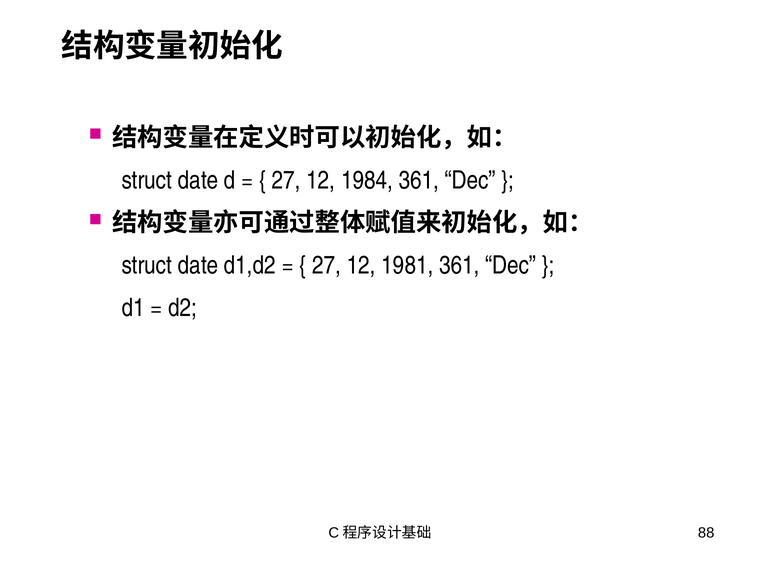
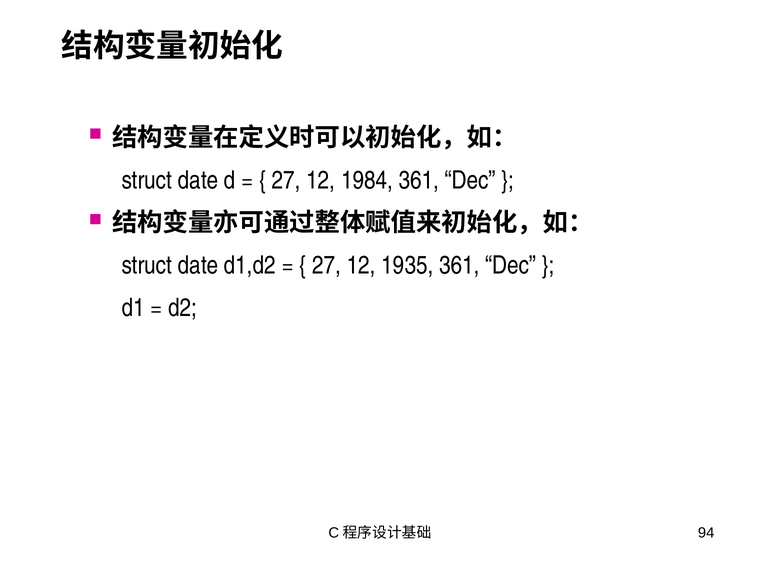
1981: 1981 -> 1935
88: 88 -> 94
